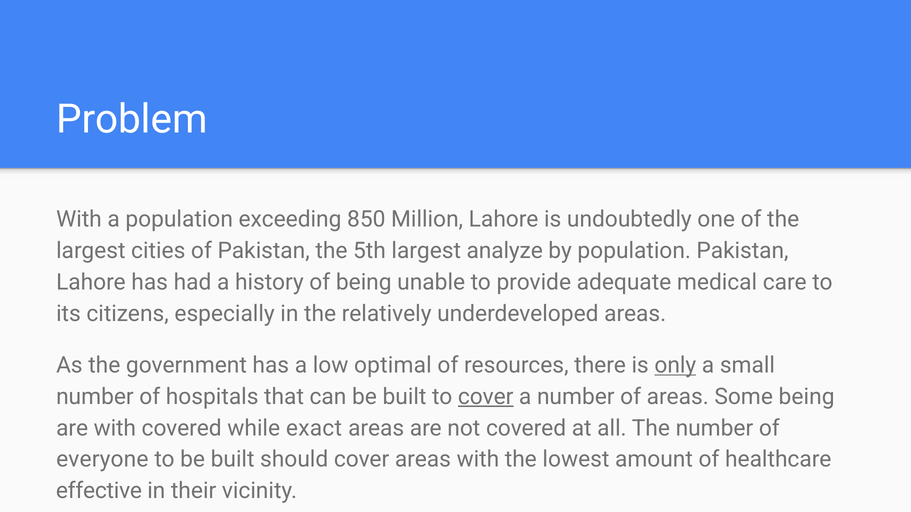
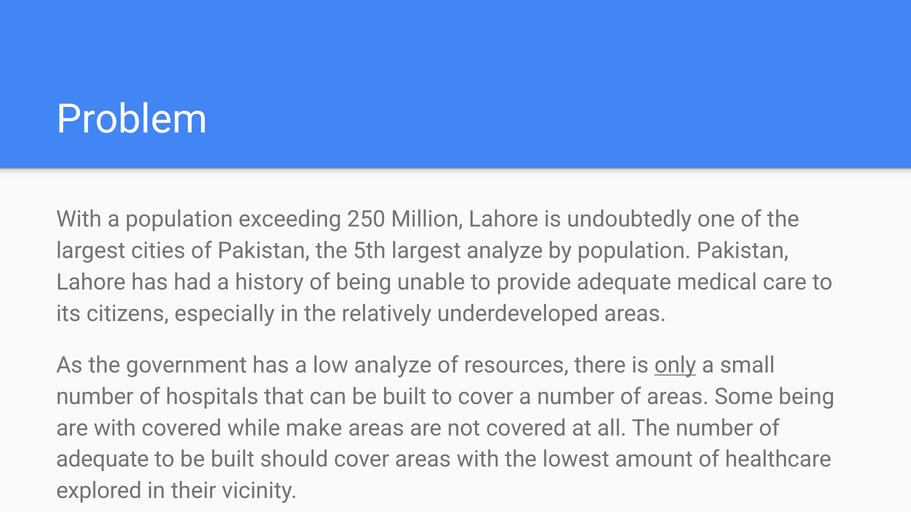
850: 850 -> 250
low optimal: optimal -> analyze
cover at (486, 397) underline: present -> none
exact: exact -> make
everyone at (102, 460): everyone -> adequate
effective: effective -> explored
